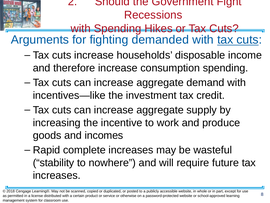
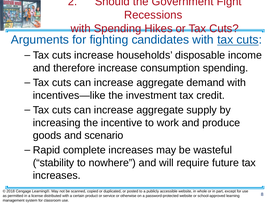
demanded: demanded -> candidates
incomes: incomes -> scenario
